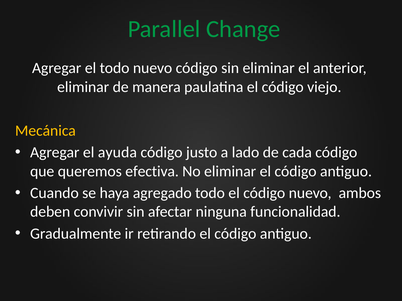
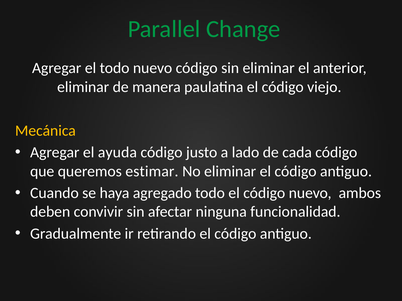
efectiva: efectiva -> estimar
